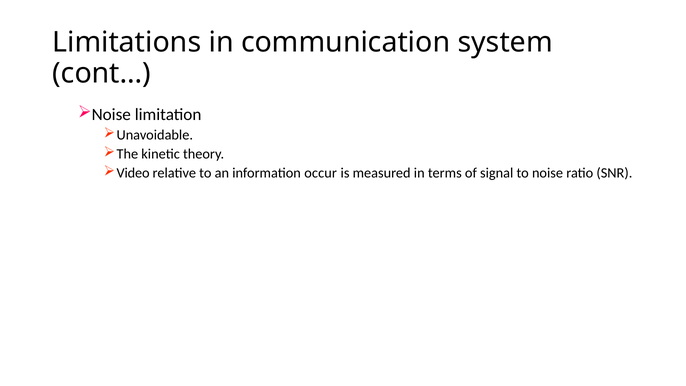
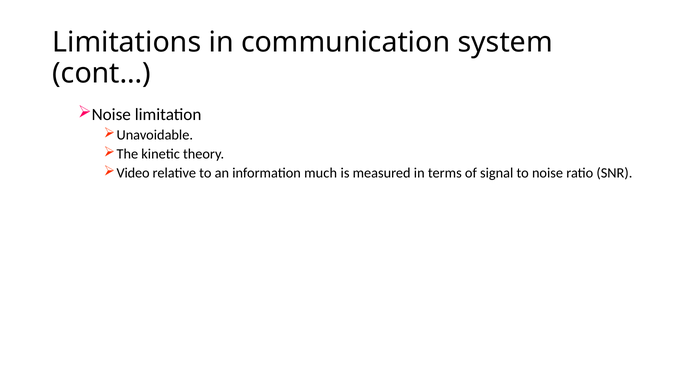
occur: occur -> much
